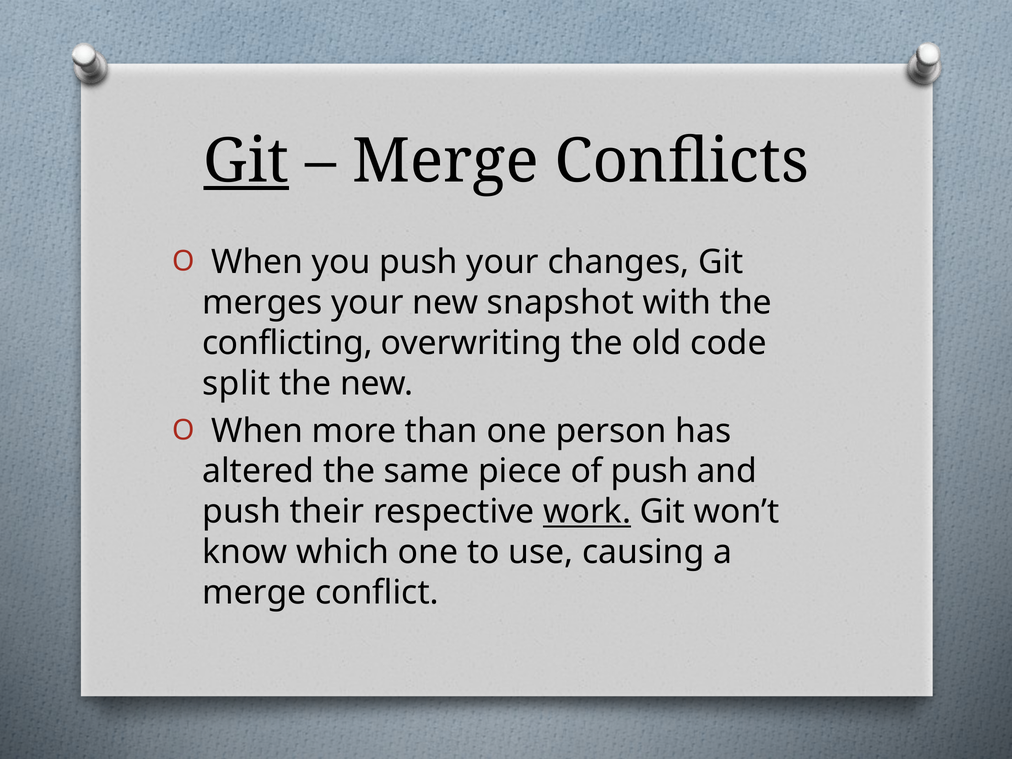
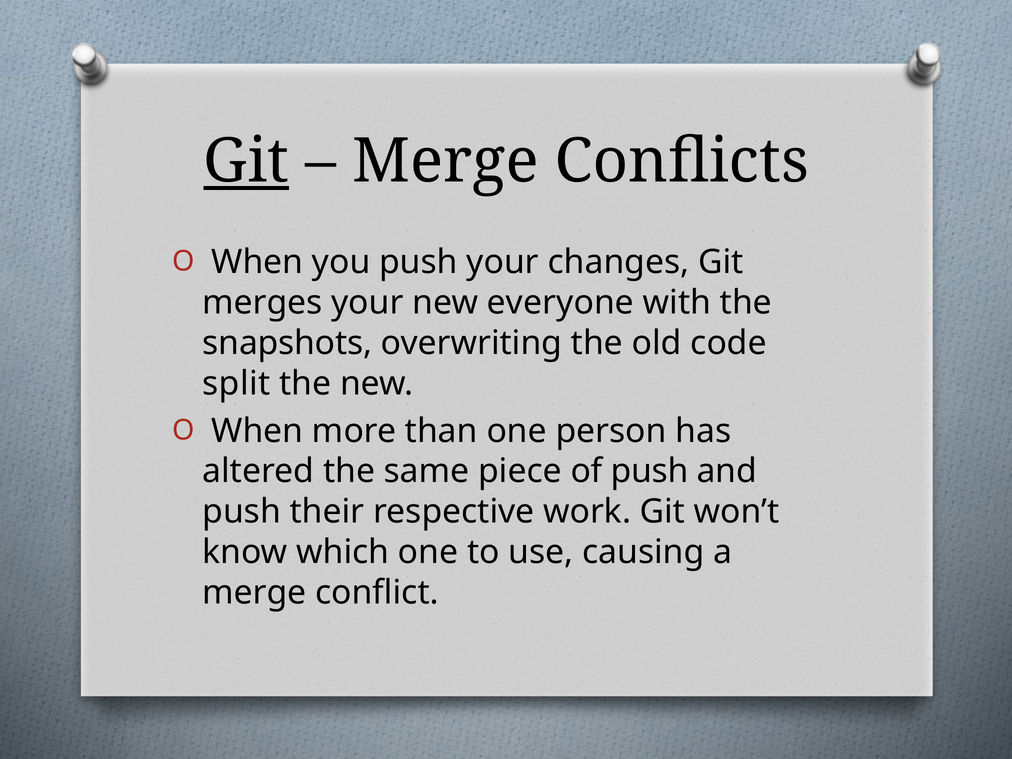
snapshot: snapshot -> everyone
conflicting: conflicting -> snapshots
work underline: present -> none
